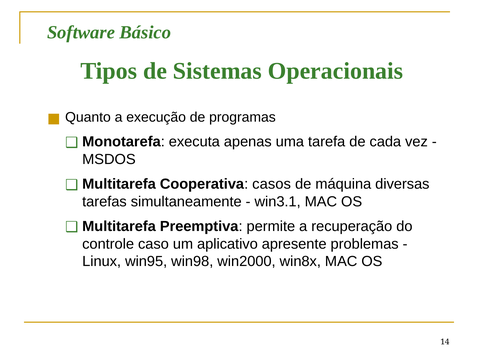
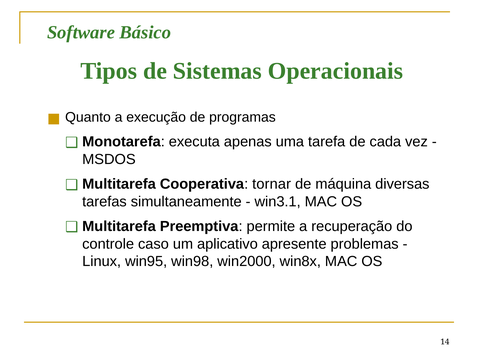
casos: casos -> tornar
